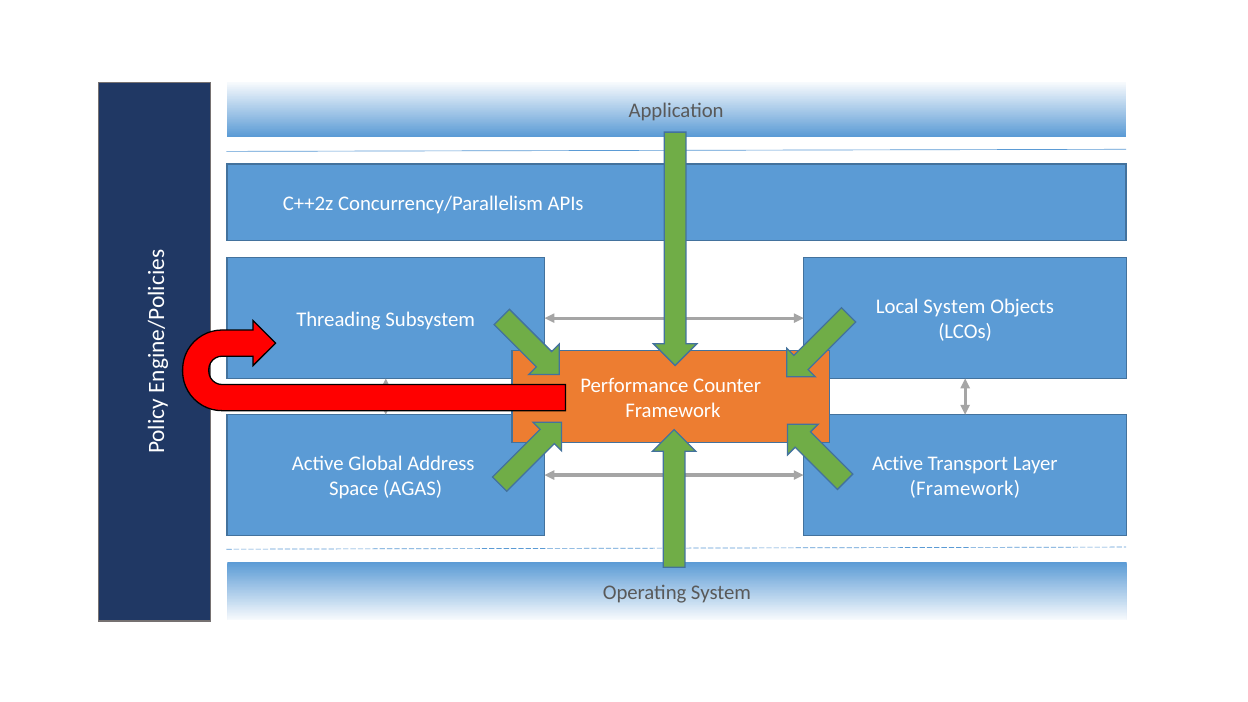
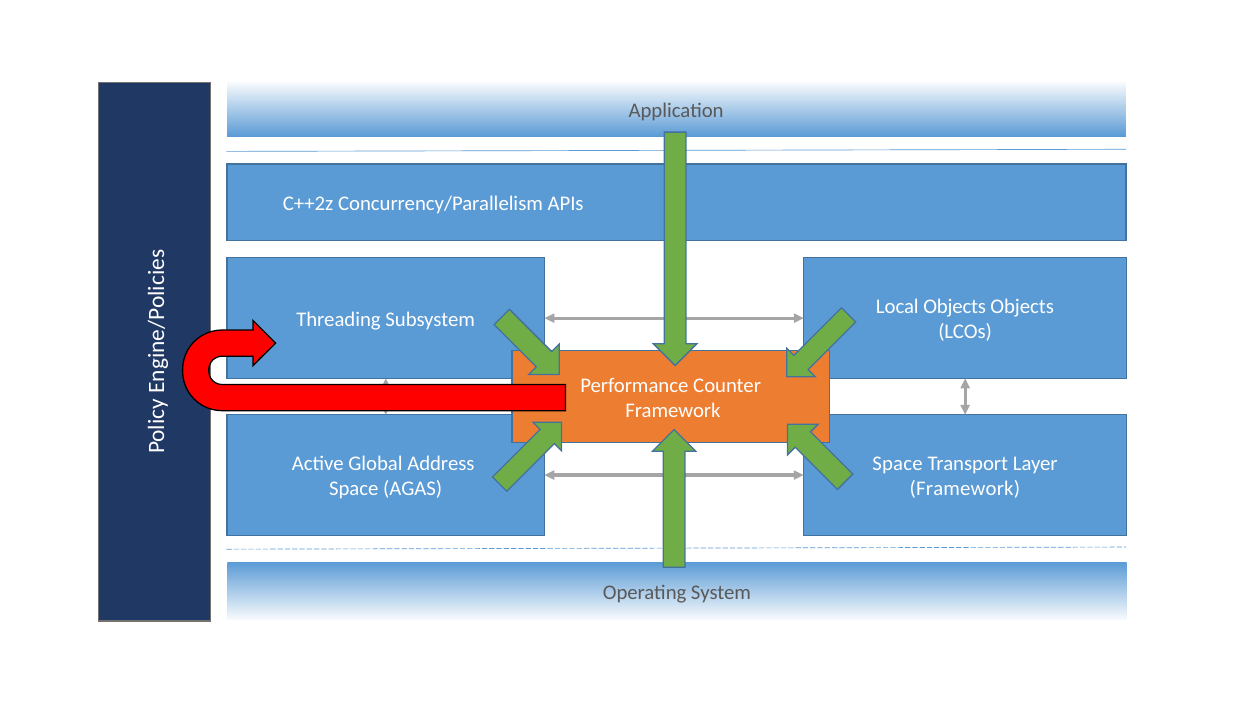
Local System: System -> Objects
Active at (898, 464): Active -> Space
